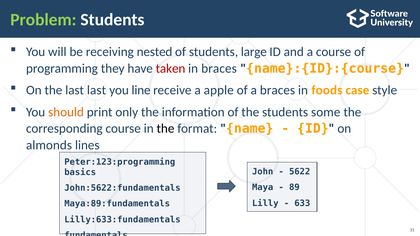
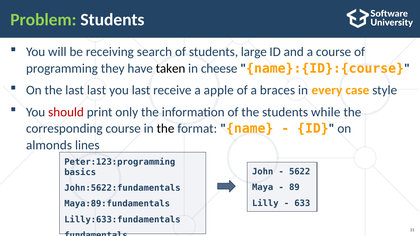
nested: nested -> search
taken colour: red -> black
in braces: braces -> cheese
you line: line -> last
foods: foods -> every
should colour: orange -> red
some: some -> while
